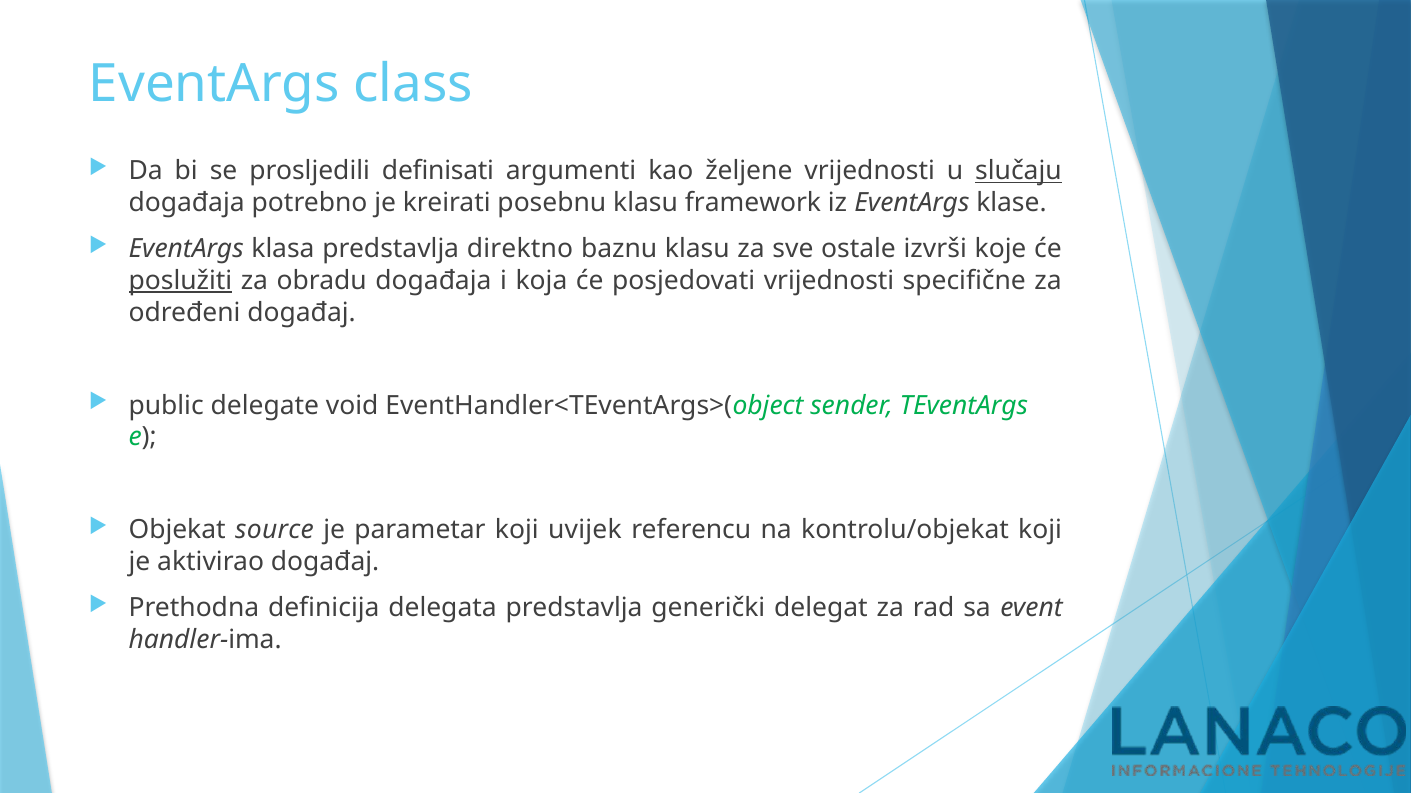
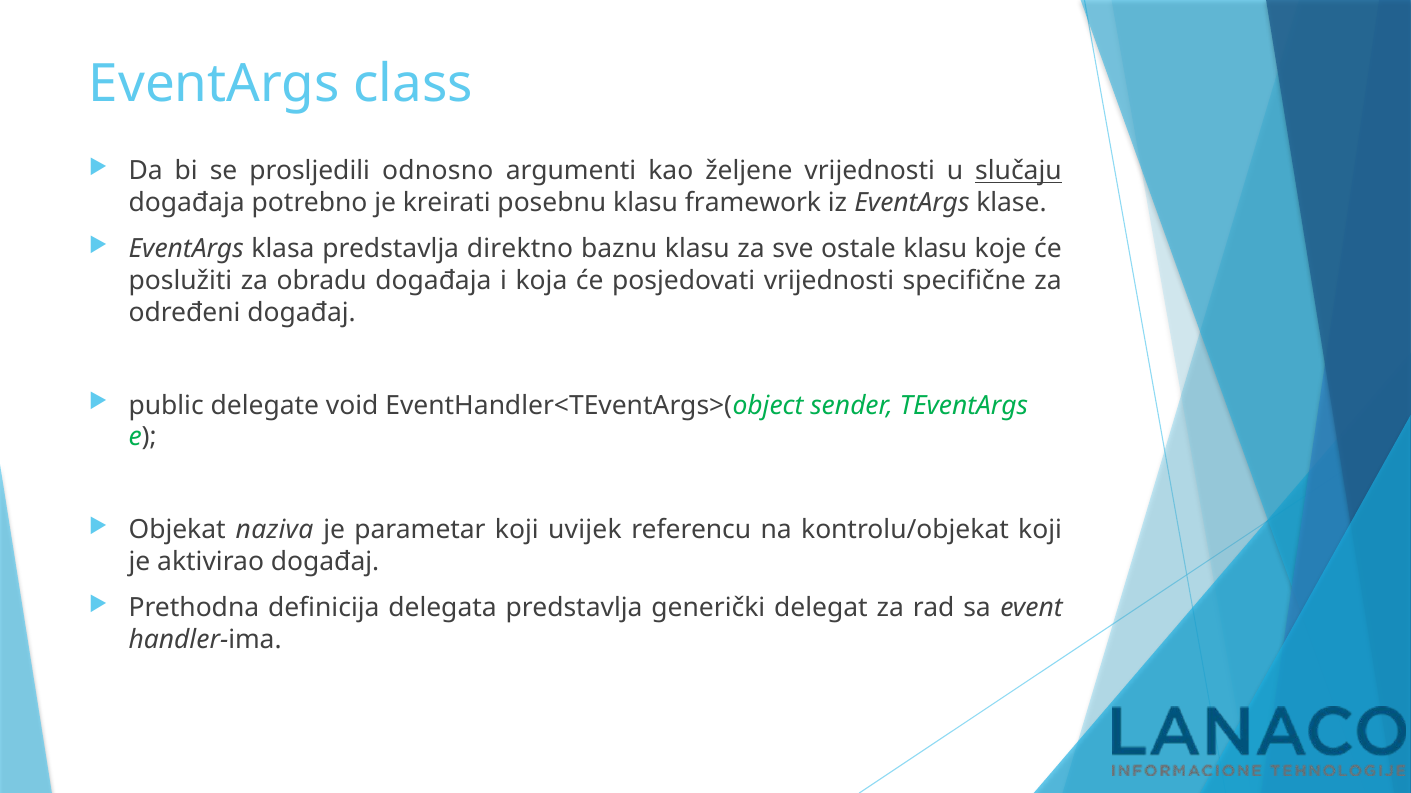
definisati: definisati -> odnosno
ostale izvrši: izvrši -> klasu
poslužiti underline: present -> none
source: source -> naziva
